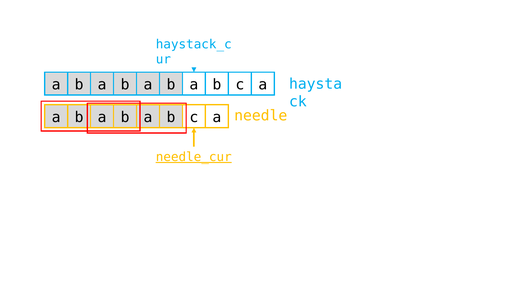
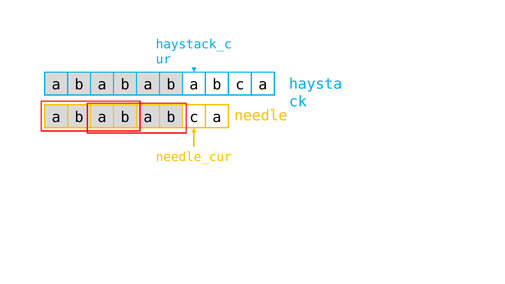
needle_cur underline: present -> none
